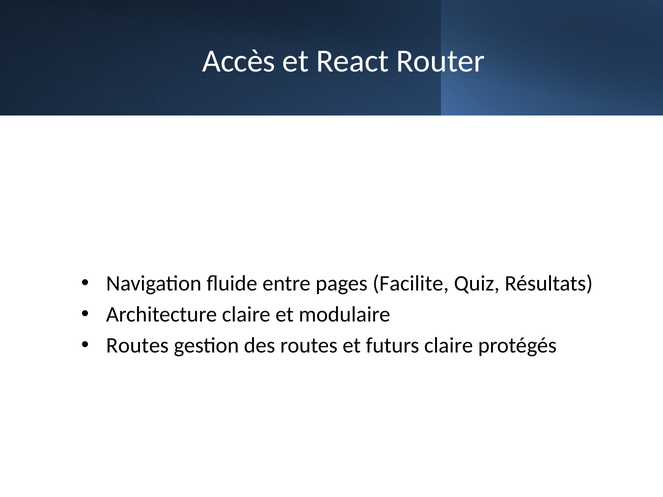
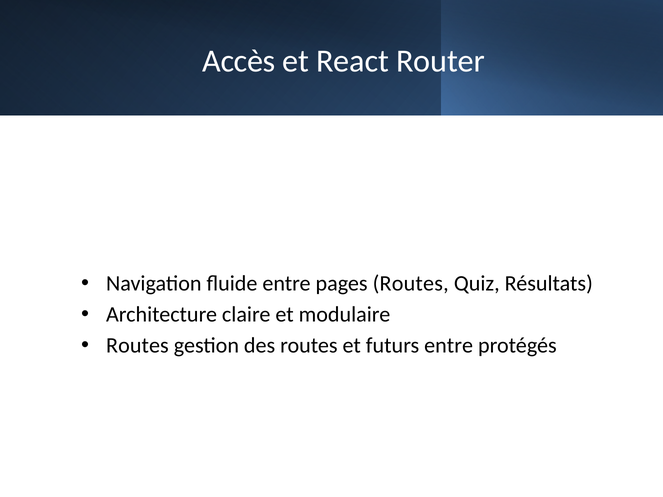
pages Facilite: Facilite -> Routes
futurs claire: claire -> entre
